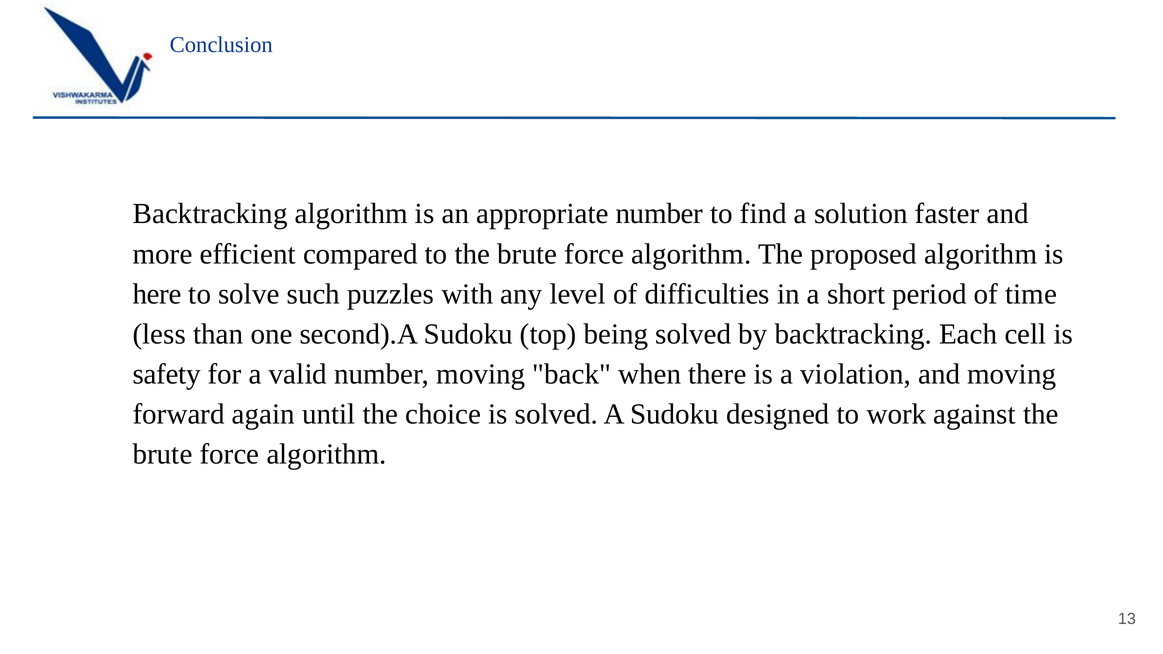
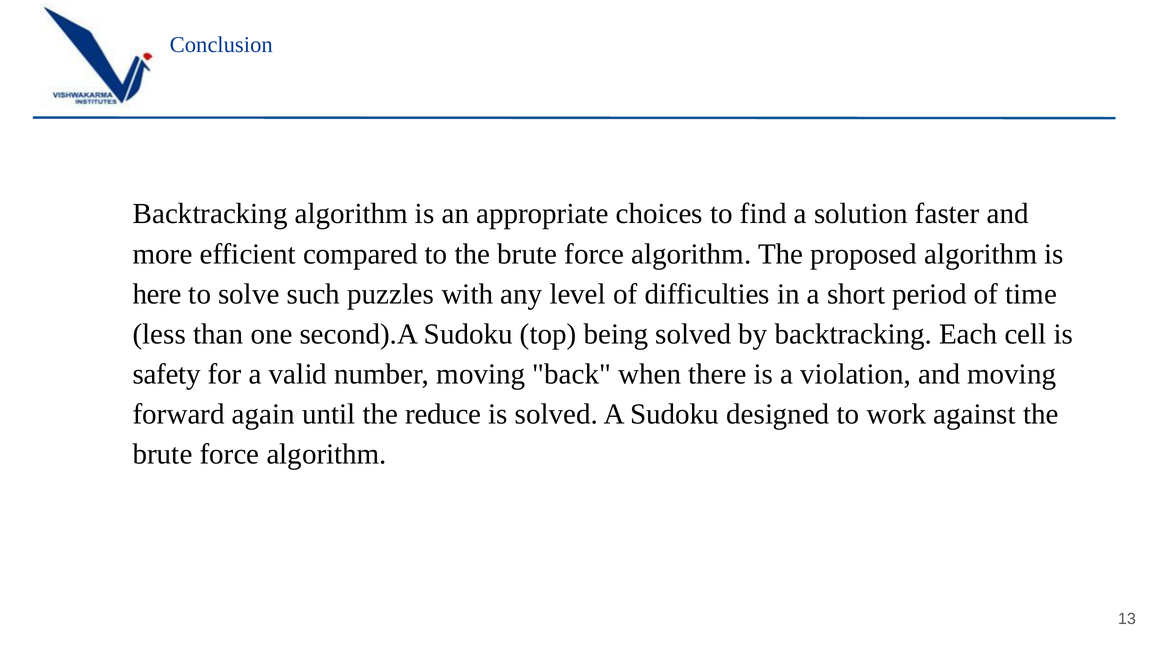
appropriate number: number -> choices
choice: choice -> reduce
